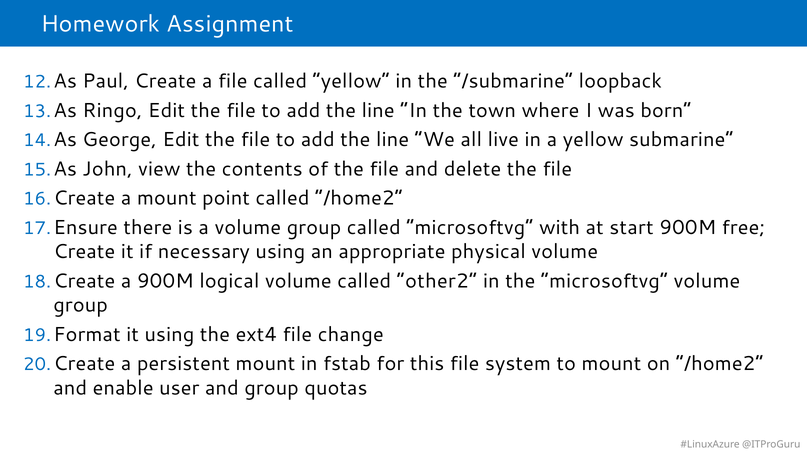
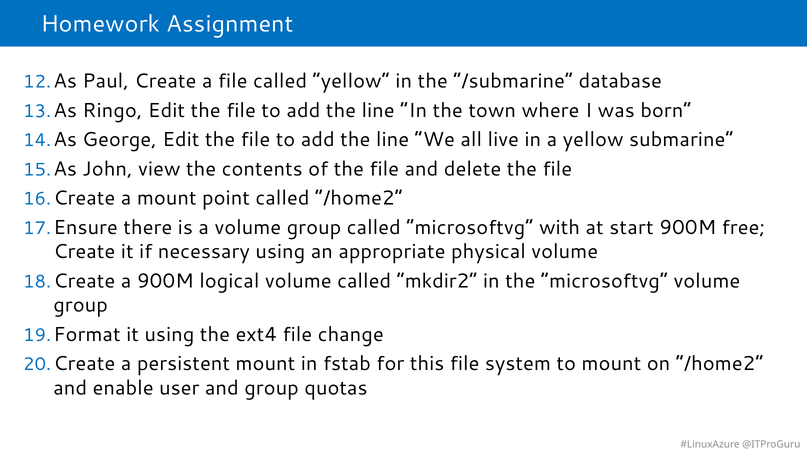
loopback: loopback -> database
other2: other2 -> mkdir2
